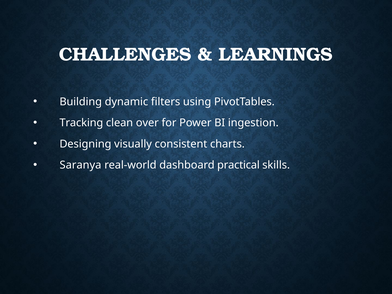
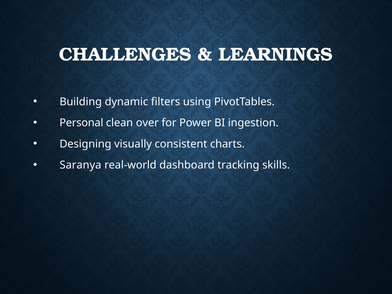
Tracking: Tracking -> Personal
practical: practical -> tracking
